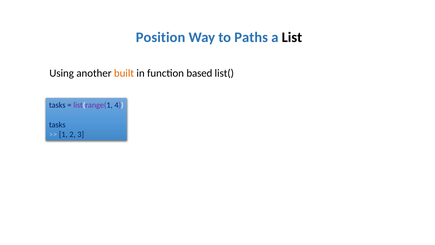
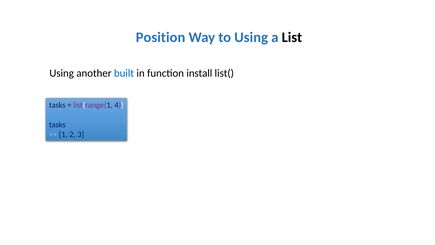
to Paths: Paths -> Using
built colour: orange -> blue
based: based -> install
